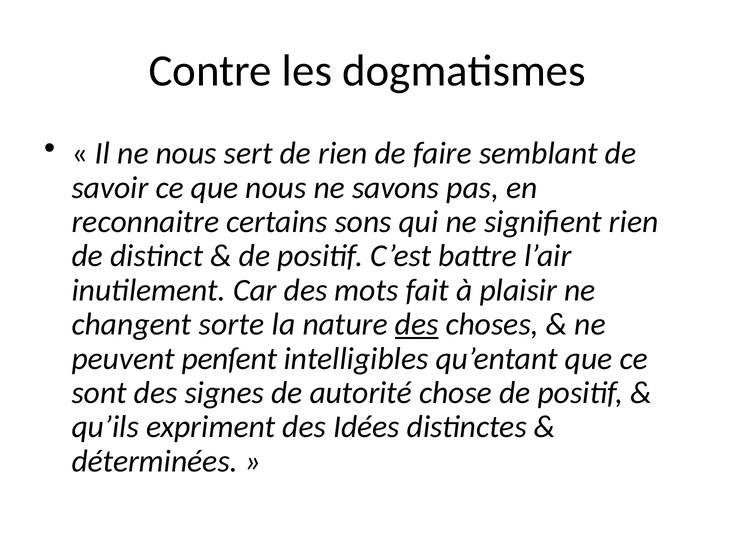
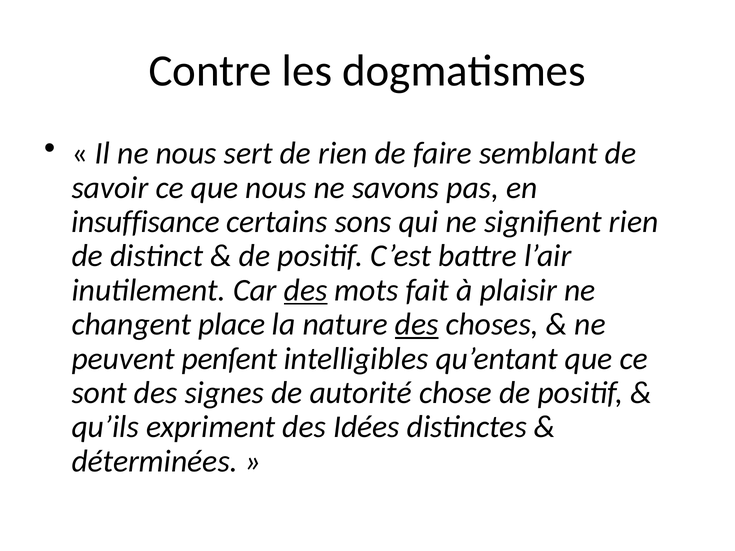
reconnaitre: reconnaitre -> insuffisance
des at (306, 290) underline: none -> present
sorte: sorte -> place
